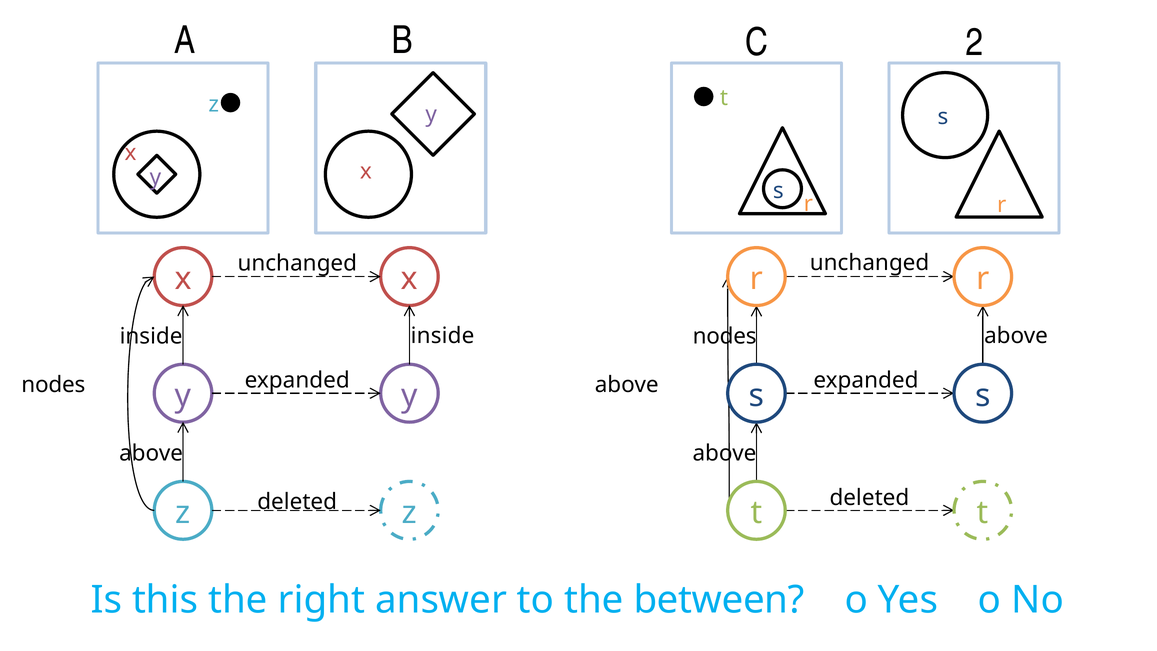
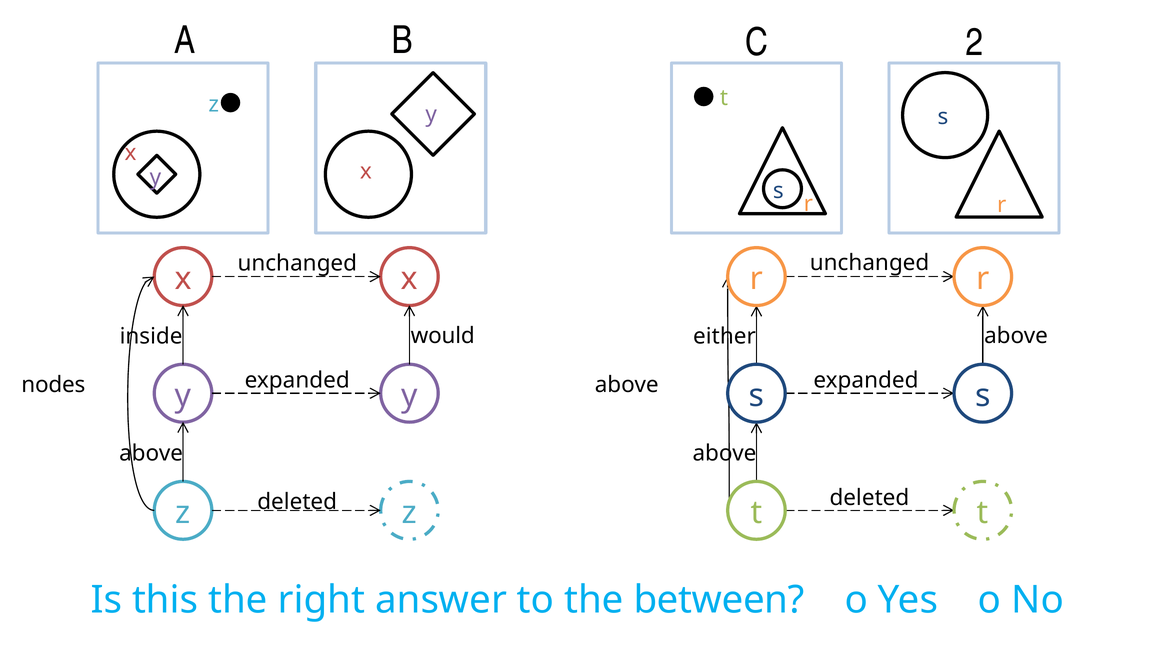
inside at (443, 336): inside -> would
nodes at (725, 336): nodes -> either
